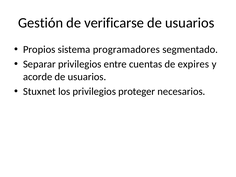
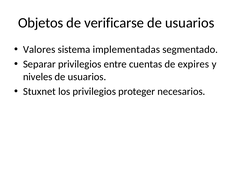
Gestión: Gestión -> Objetos
Propios: Propios -> Valores
programadores: programadores -> implementadas
acorde: acorde -> niveles
